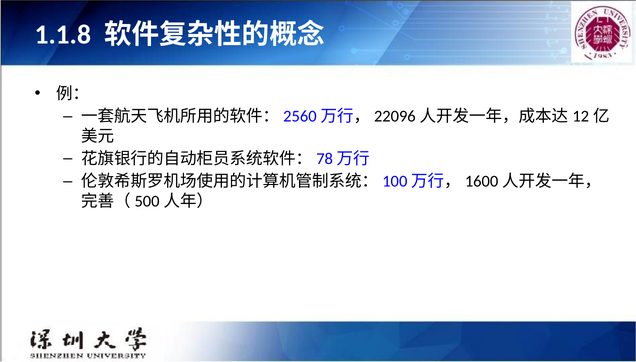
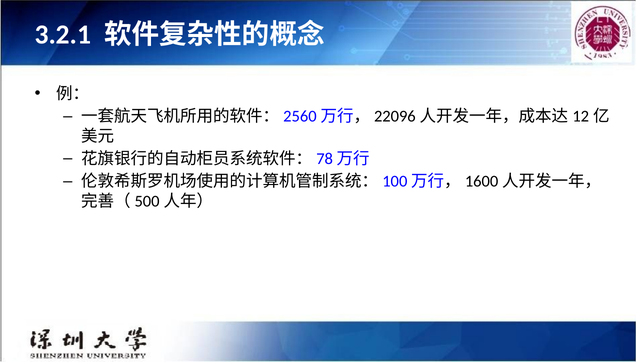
1.1.8: 1.1.8 -> 3.2.1
